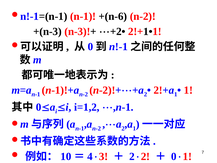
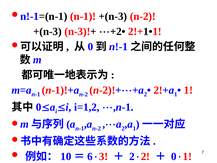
n-1 +(n-6: +(n-6 -> +(n-3
4: 4 -> 6
